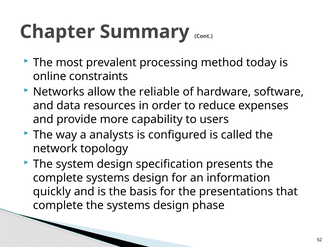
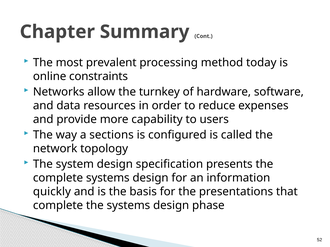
reliable: reliable -> turnkey
analysts: analysts -> sections
